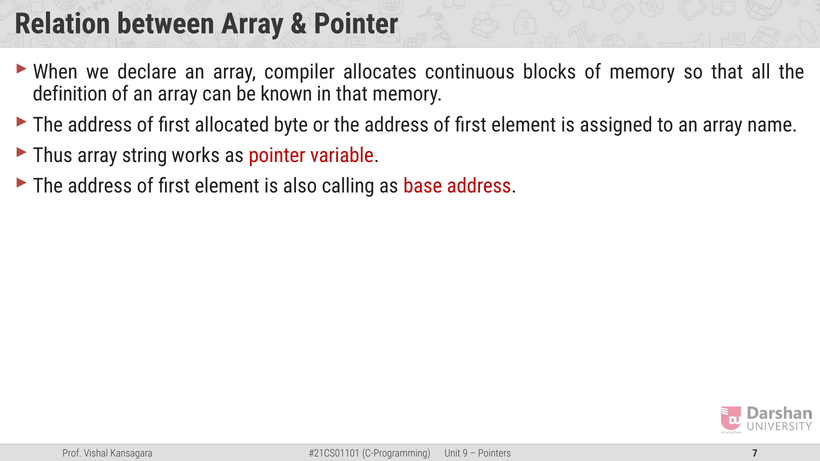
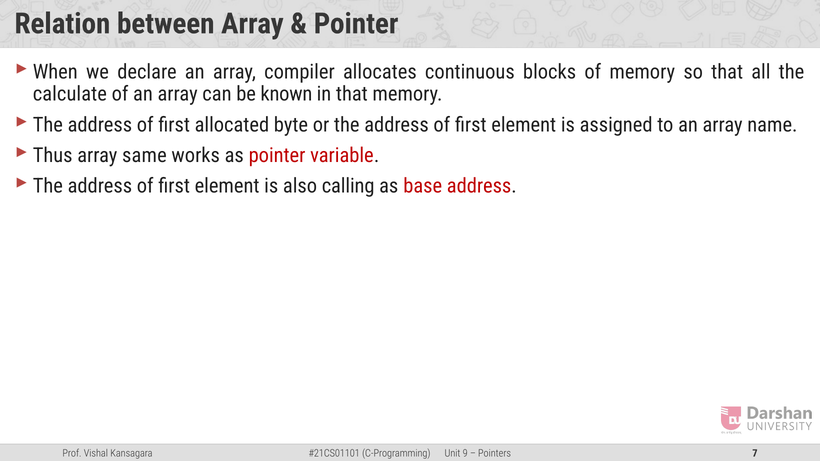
definition: definition -> calculate
string: string -> same
